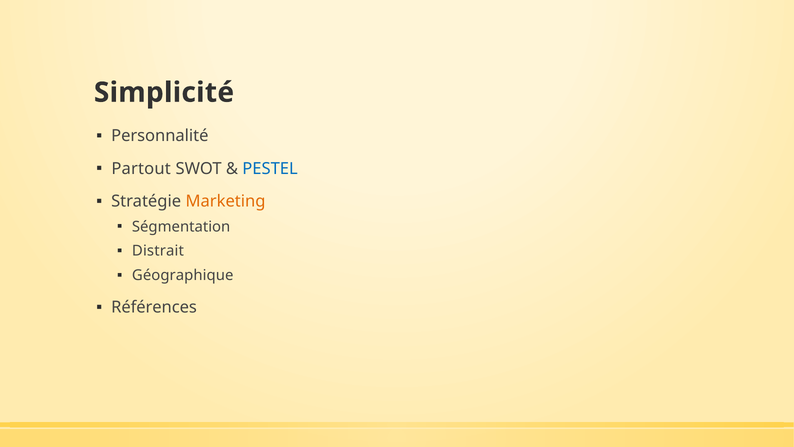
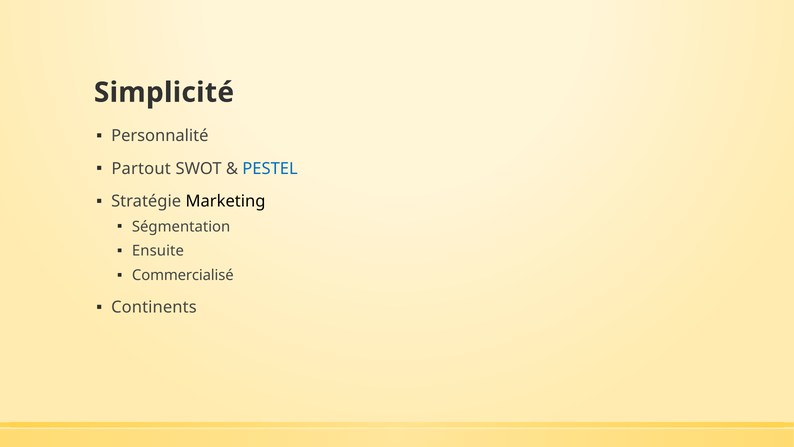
Marketing colour: orange -> black
Distrait: Distrait -> Ensuite
Géographique: Géographique -> Commercialisé
Références: Références -> Continents
